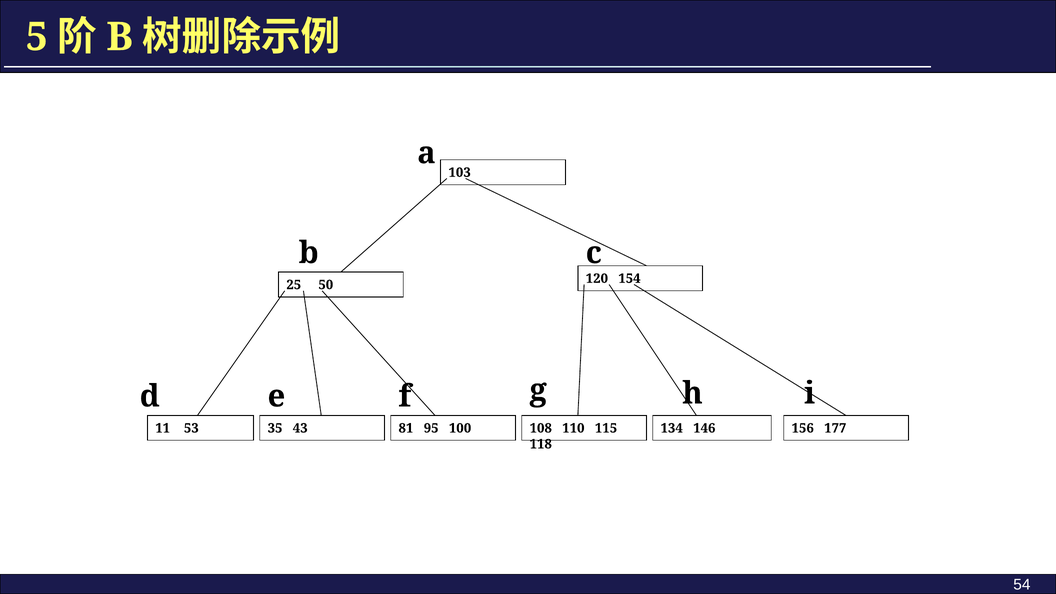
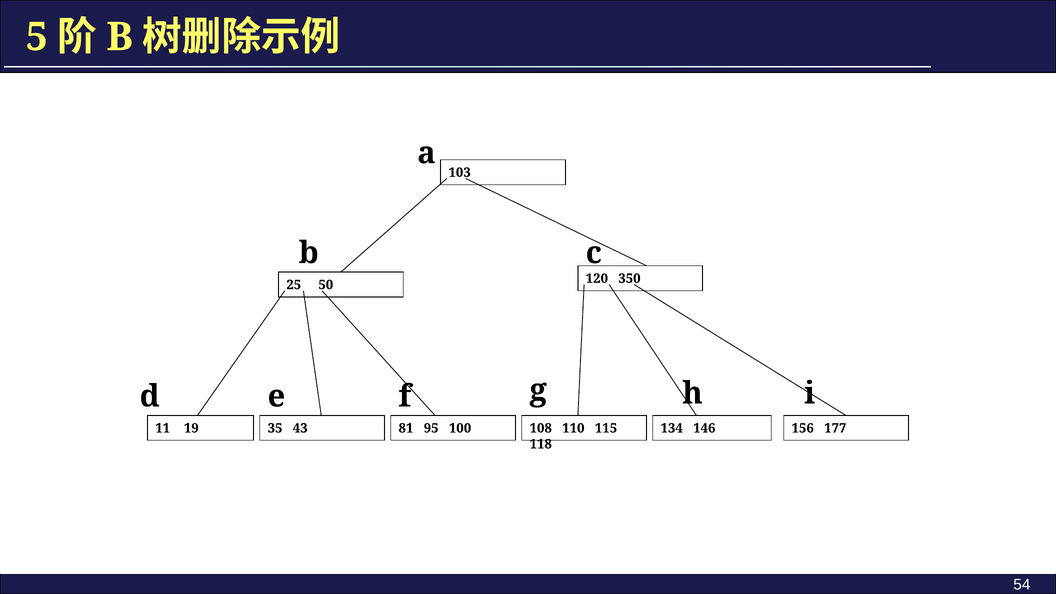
154: 154 -> 350
53: 53 -> 19
